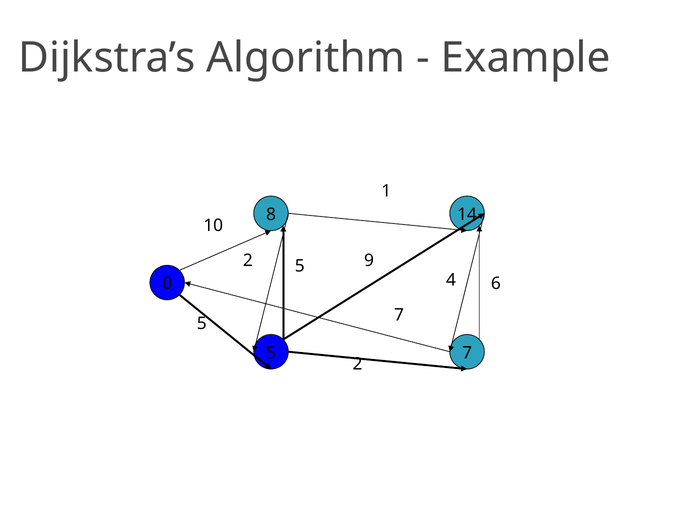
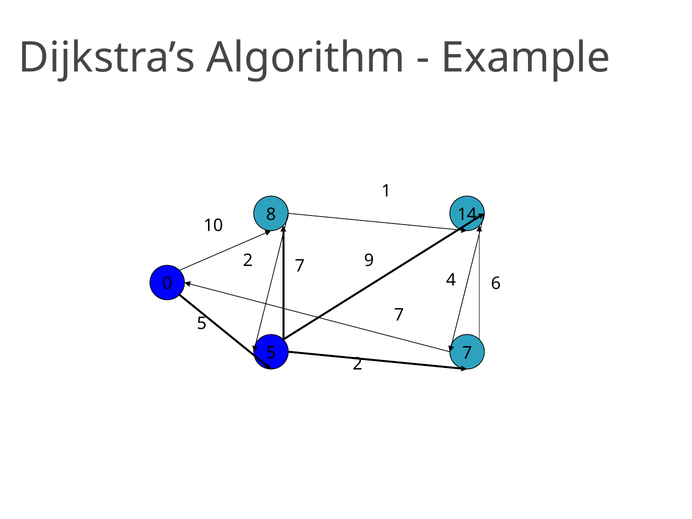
2 5: 5 -> 7
